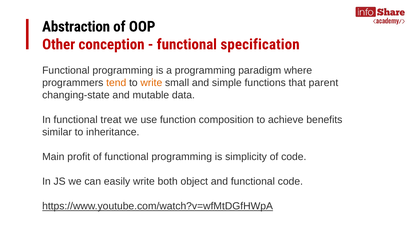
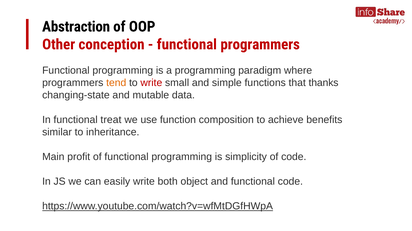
functional specification: specification -> programmers
write at (151, 83) colour: orange -> red
parent: parent -> thanks
